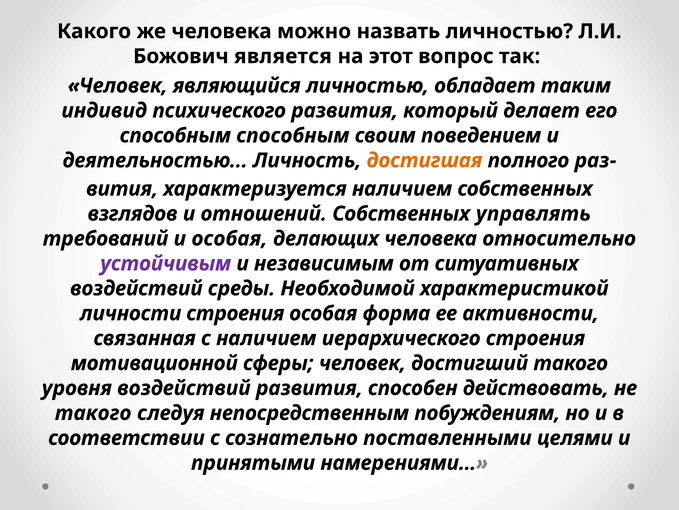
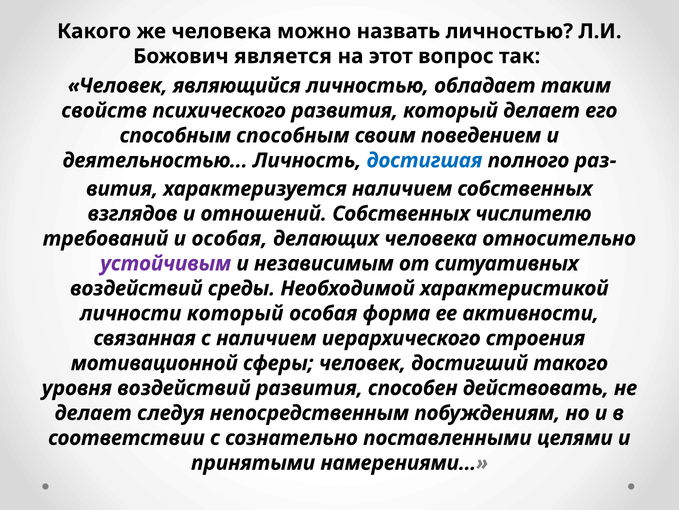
индивид: индивид -> свойств
достигшая colour: orange -> blue
управлять: управлять -> числителю
личности строения: строения -> который
такого at (93, 413): такого -> делает
